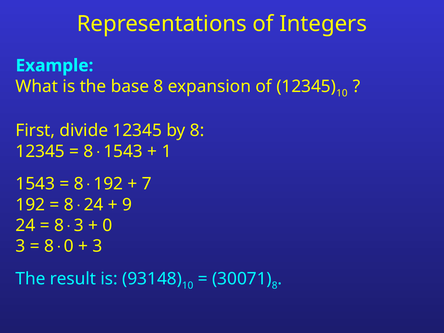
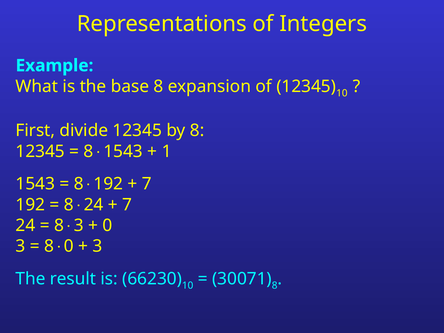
9 at (127, 205): 9 -> 7
93148: 93148 -> 66230
